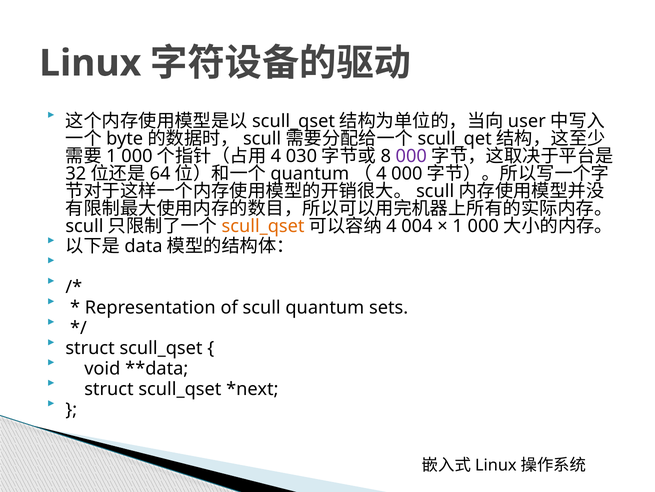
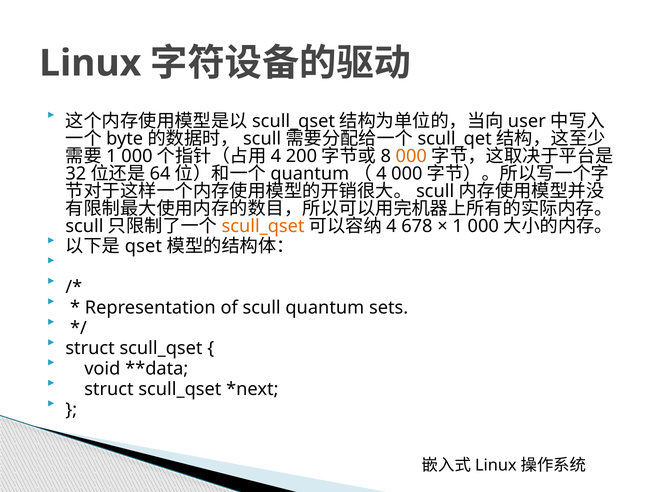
030: 030 -> 200
000 at (411, 156) colour: purple -> orange
004: 004 -> 678
data: data -> qset
